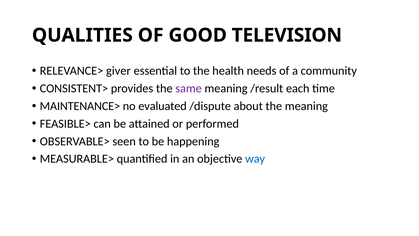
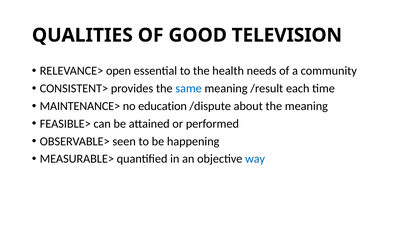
giver: giver -> open
same colour: purple -> blue
evaluated: evaluated -> education
